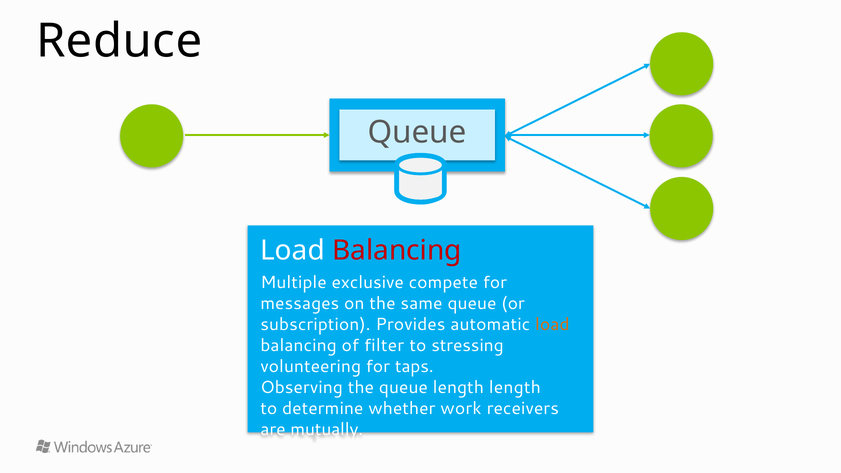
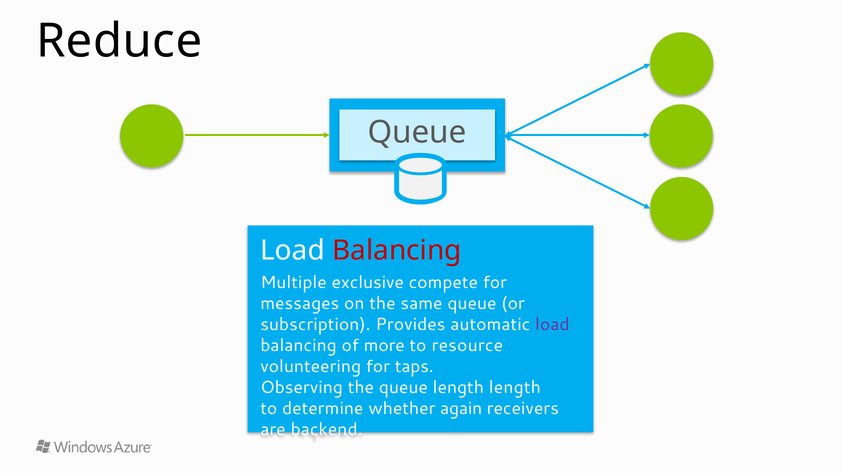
load at (552, 325) colour: orange -> purple
filter: filter -> more
stressing: stressing -> resource
work: work -> again
mutually: mutually -> backend
